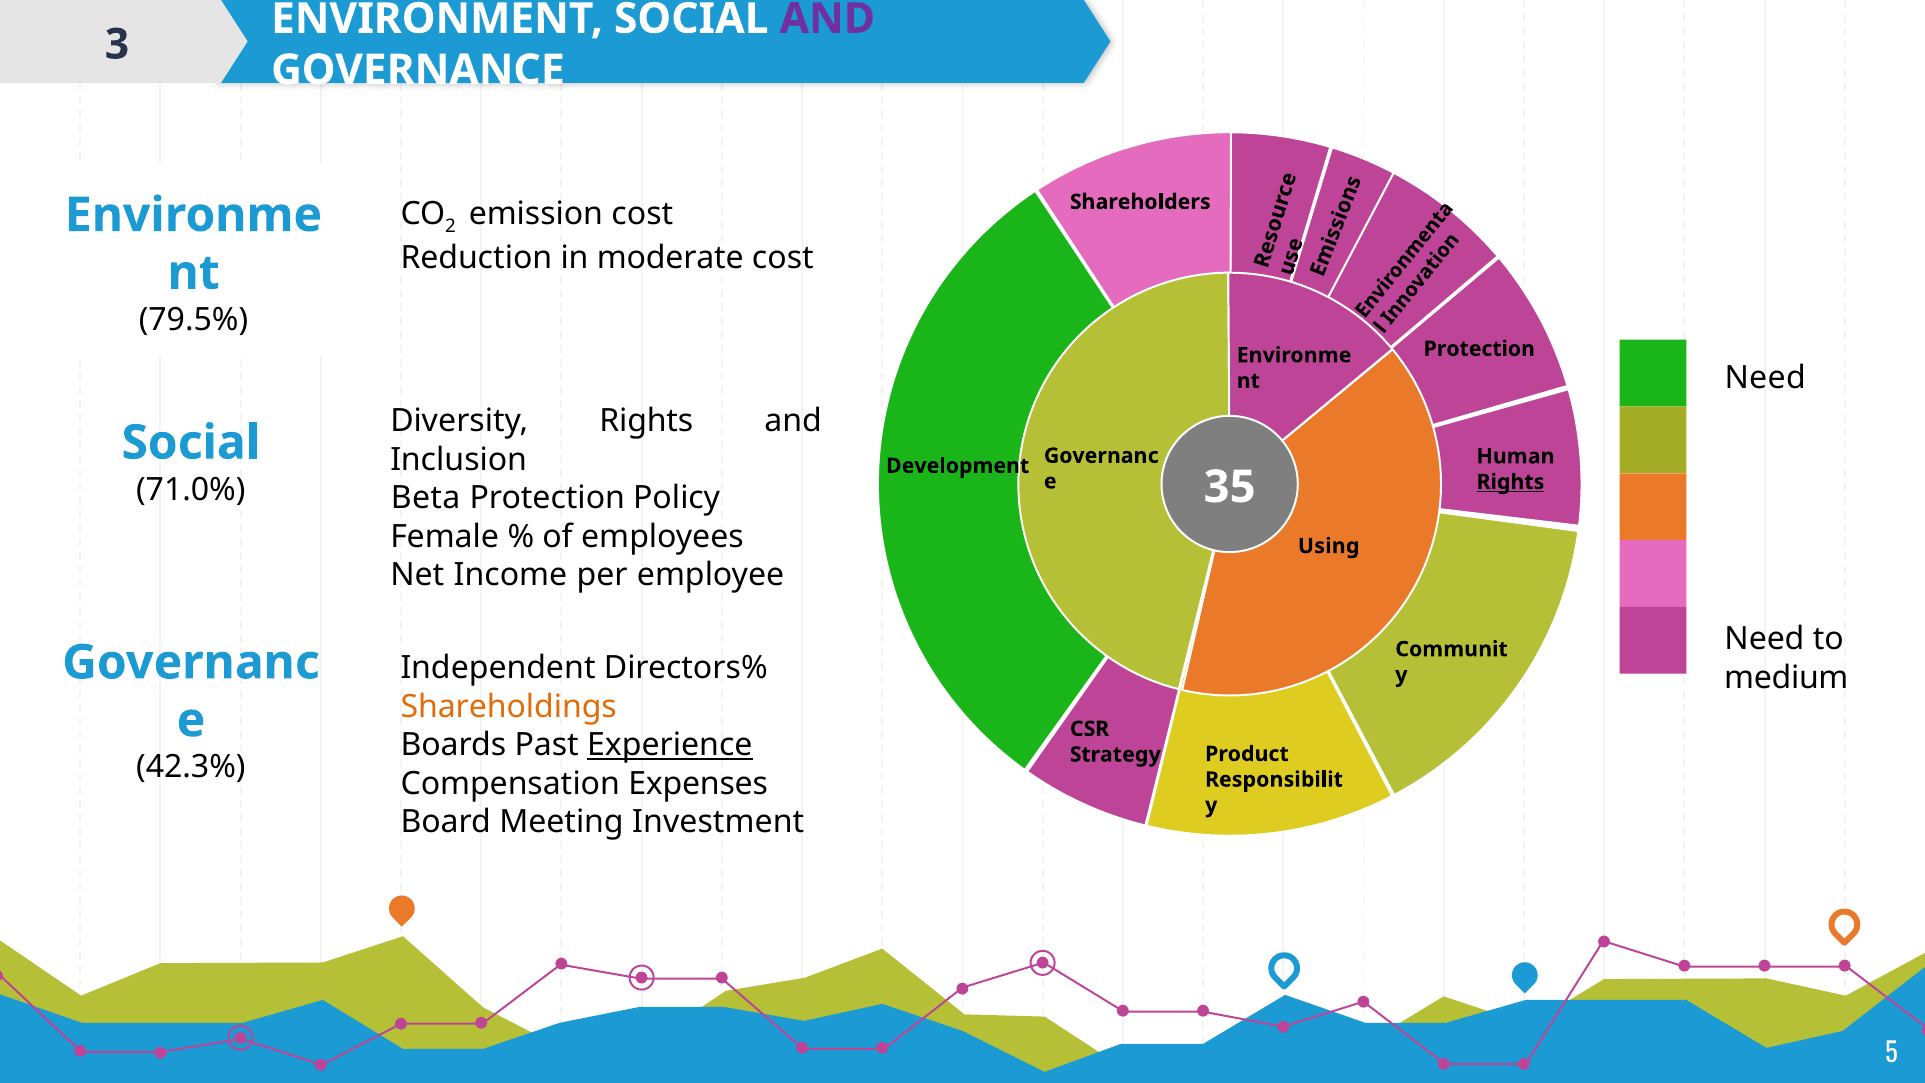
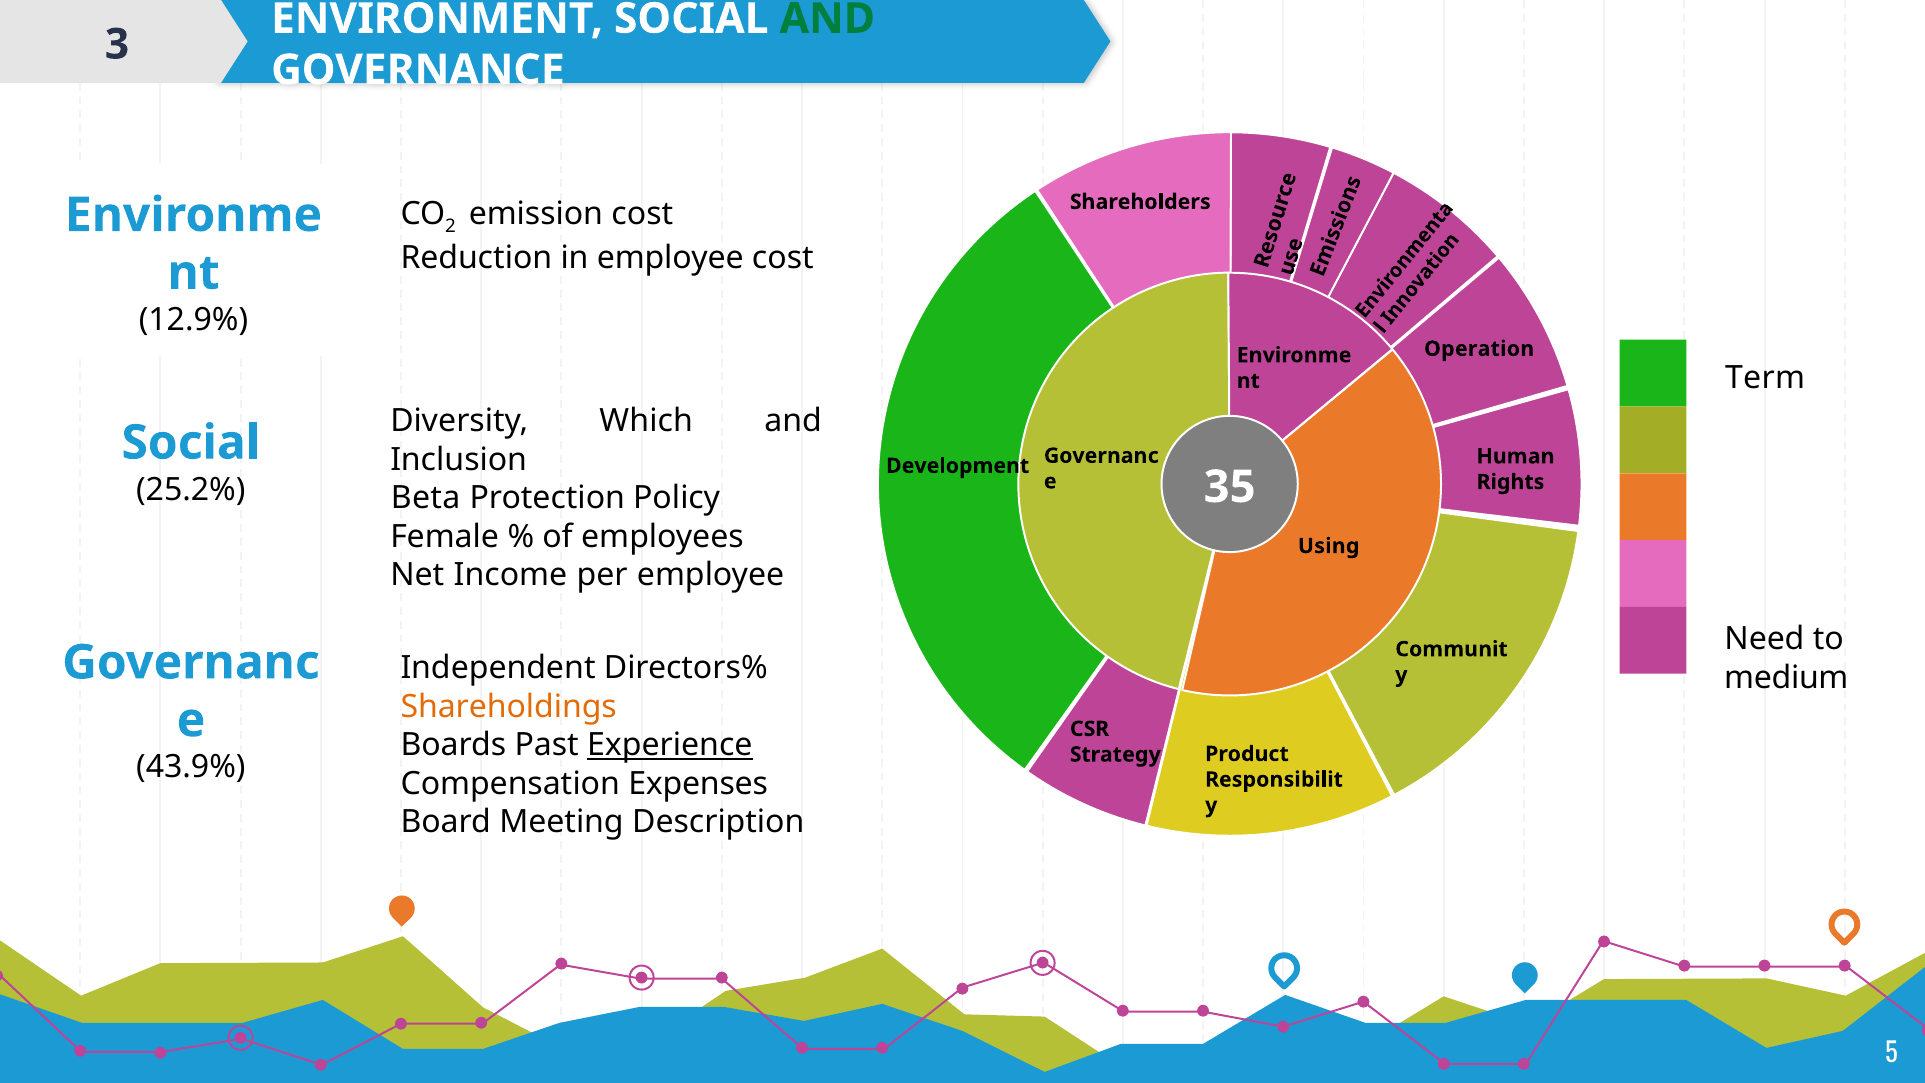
AND at (827, 19) colour: purple -> green
in moderate: moderate -> employee
79.5%: 79.5% -> 12.9%
Protection at (1479, 349): Protection -> Operation
Need at (1765, 378): Need -> Term
Diversity Rights: Rights -> Which
Rights at (1510, 482) underline: present -> none
71.0%: 71.0% -> 25.2%
42.3%: 42.3% -> 43.9%
Investment: Investment -> Description
